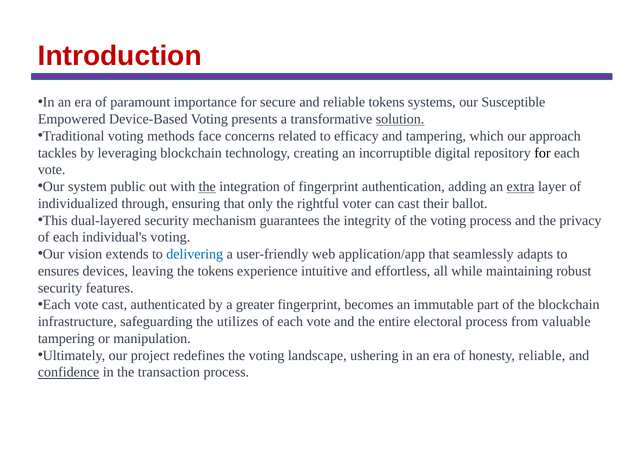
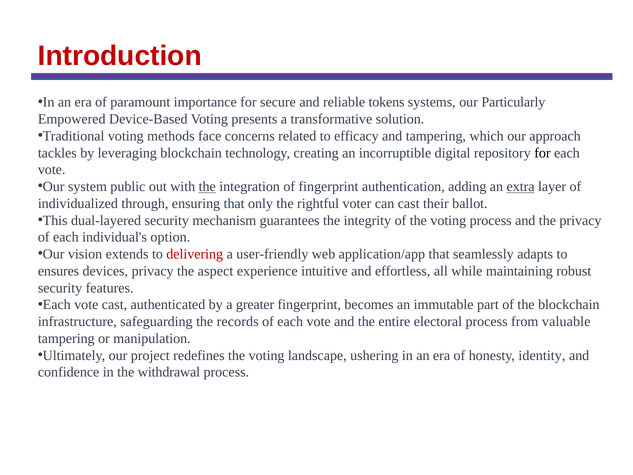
Susceptible: Susceptible -> Particularly
solution underline: present -> none
individual's voting: voting -> option
delivering colour: blue -> red
devices leaving: leaving -> privacy
the tokens: tokens -> aspect
utilizes: utilizes -> records
honesty reliable: reliable -> identity
confidence underline: present -> none
transaction: transaction -> withdrawal
